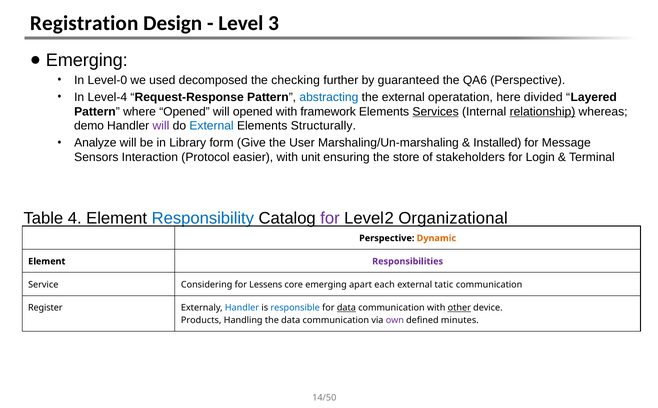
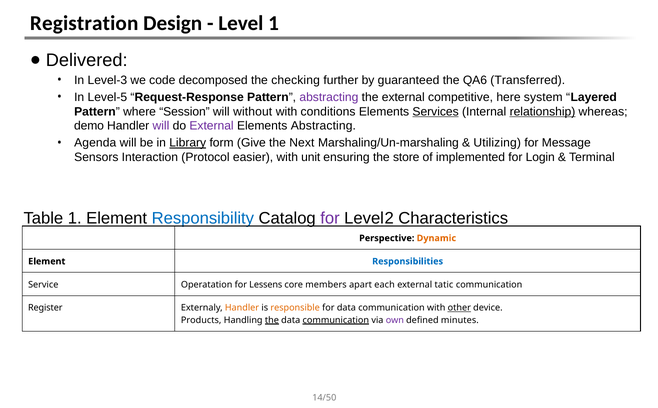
Level 3: 3 -> 1
Emerging at (87, 60): Emerging -> Delivered
Level-0: Level-0 -> Level-3
used: used -> code
QA6 Perspective: Perspective -> Transferred
Level-4: Level-4 -> Level-5
abstracting at (329, 97) colour: blue -> purple
operatation: operatation -> competitive
divided: divided -> system
where Opened: Opened -> Session
will opened: opened -> without
framework: framework -> conditions
External at (212, 126) colour: blue -> purple
Elements Structurally: Structurally -> Abstracting
Analyze: Analyze -> Agenda
Library underline: none -> present
User: User -> Next
Installed: Installed -> Utilizing
stakeholders: stakeholders -> implemented
Table 4: 4 -> 1
Organizational: Organizational -> Characteristics
Responsibilities colour: purple -> blue
Considering: Considering -> Operatation
core emerging: emerging -> members
Handler at (242, 308) colour: blue -> orange
responsible colour: blue -> orange
data at (346, 308) underline: present -> none
the at (272, 320) underline: none -> present
communication at (336, 320) underline: none -> present
